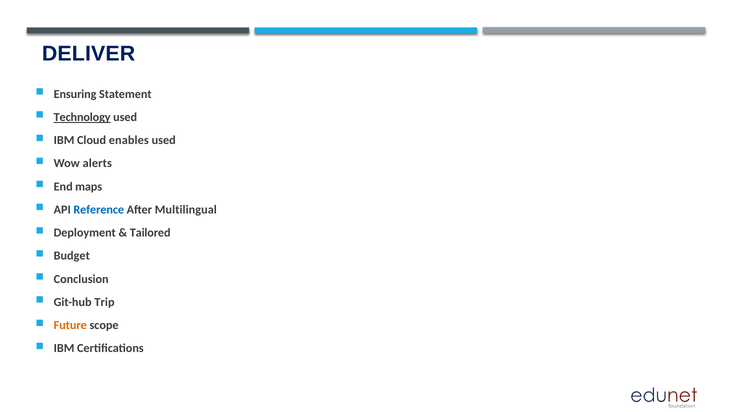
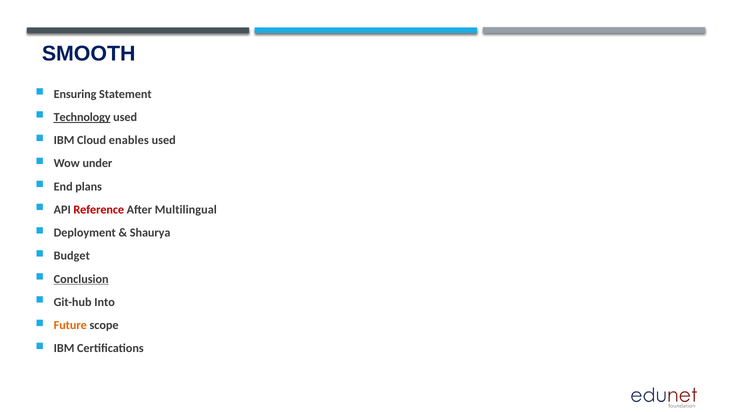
DELIVER: DELIVER -> SMOOTH
alerts: alerts -> under
maps: maps -> plans
Reference colour: blue -> red
Tailored: Tailored -> Shaurya
Conclusion underline: none -> present
Trip: Trip -> Into
